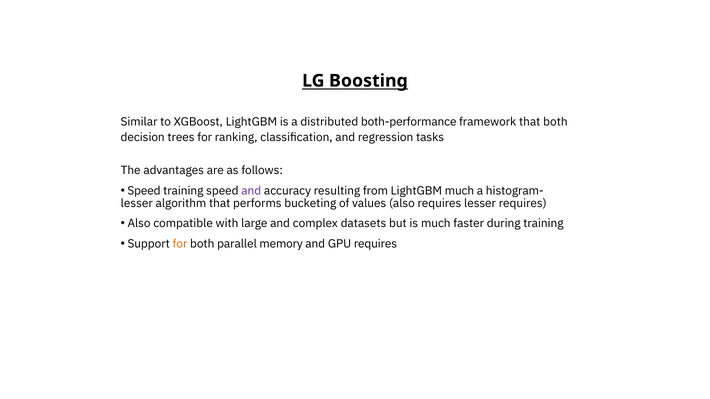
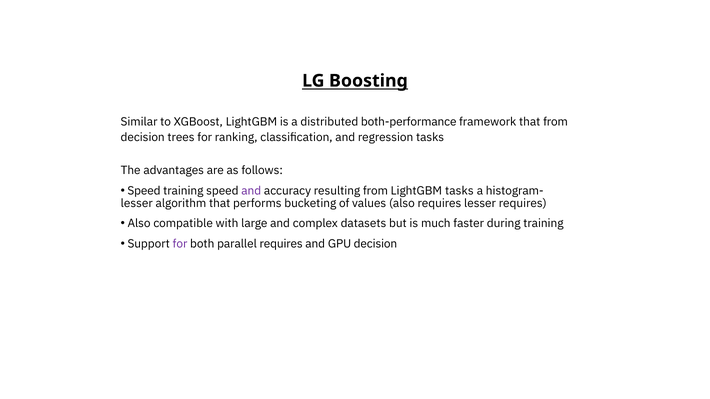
that both: both -> from
LightGBM much: much -> tasks
for at (180, 244) colour: orange -> purple
parallel memory: memory -> requires
GPU requires: requires -> decision
